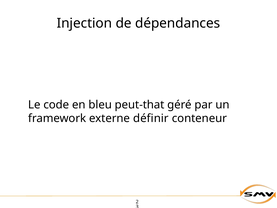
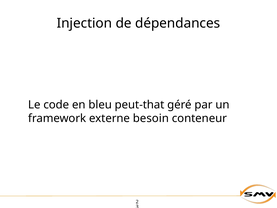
définir: définir -> besoin
